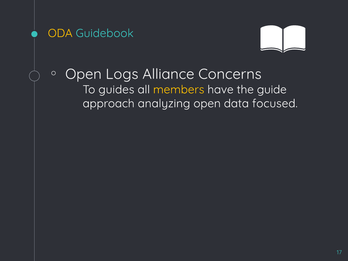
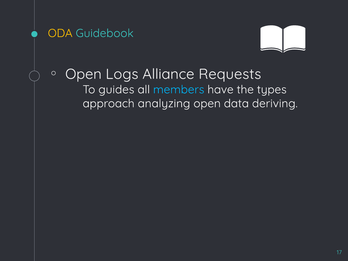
Concerns: Concerns -> Requests
members colour: yellow -> light blue
guide: guide -> types
focused: focused -> deriving
